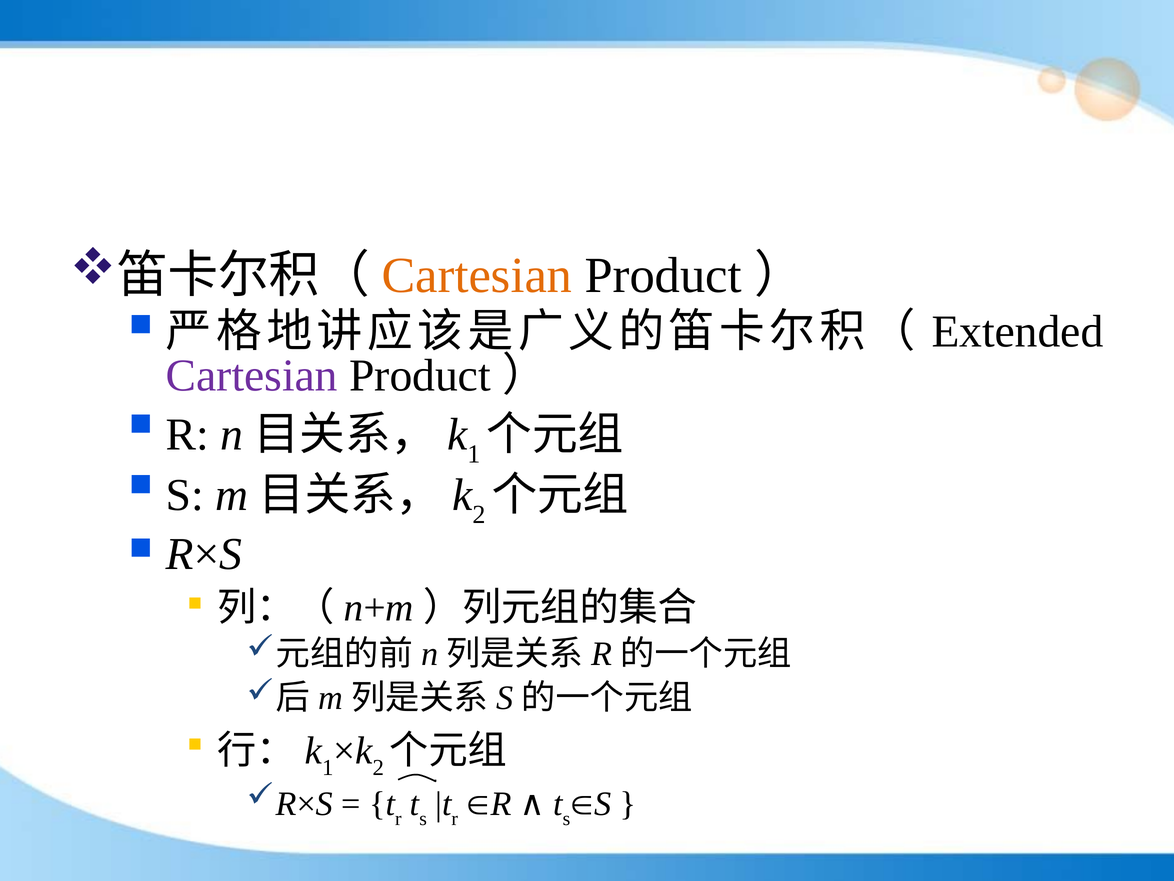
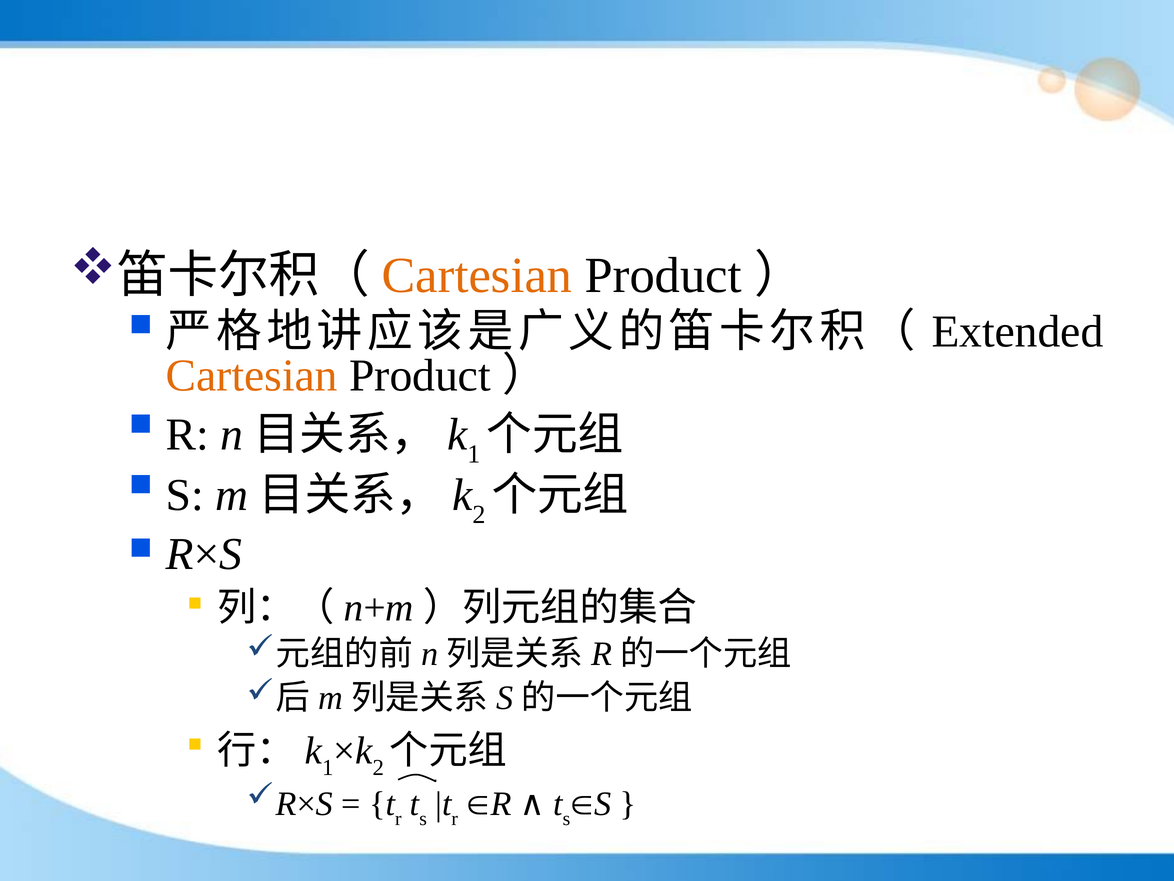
Cartesian at (252, 375) colour: purple -> orange
